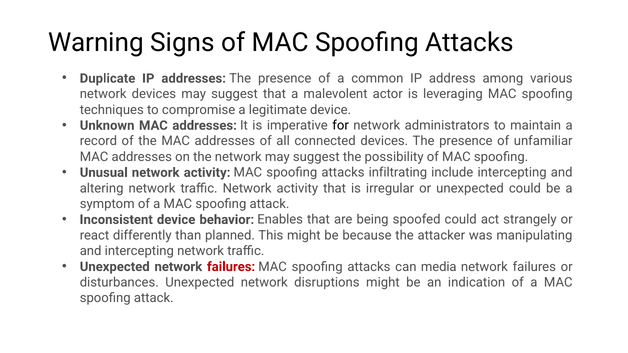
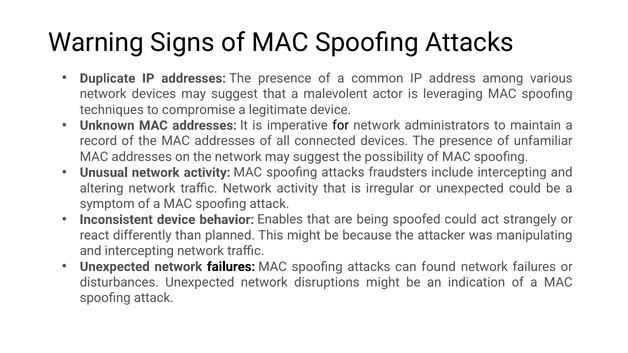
infiltrating: infiltrating -> fraudsters
failures at (231, 267) colour: red -> black
media: media -> found
